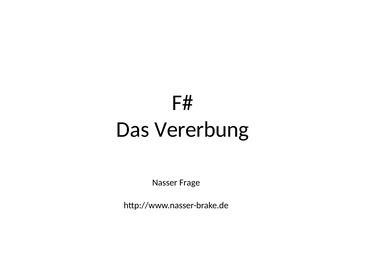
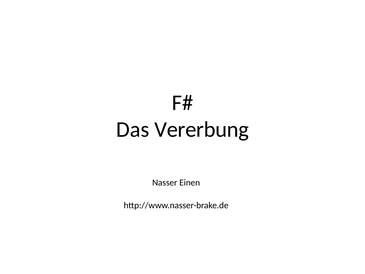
Frage: Frage -> Einen
